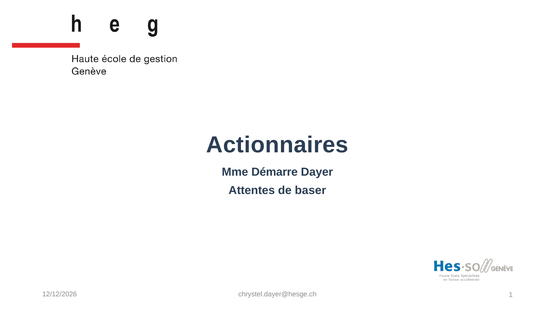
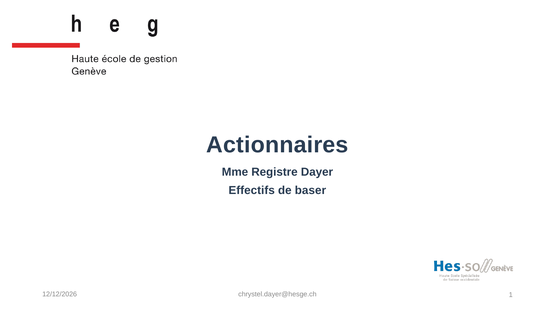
Démarre: Démarre -> Registre
Attentes: Attentes -> Effectifs
